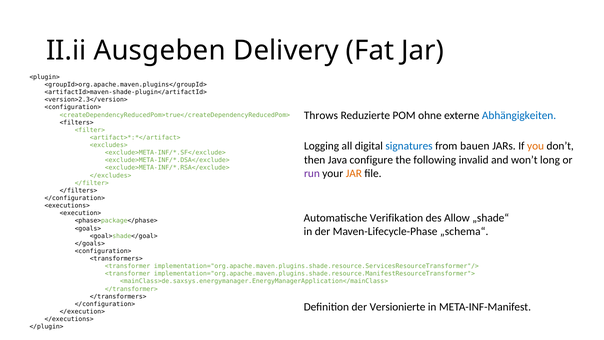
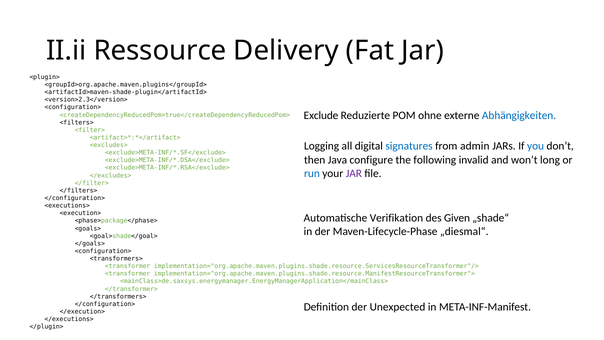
Ausgeben: Ausgeben -> Ressource
Throws: Throws -> Exclude
bauen: bauen -> admin
you colour: orange -> blue
run colour: purple -> blue
JAR at (354, 173) colour: orange -> purple
Allow: Allow -> Given
„schema“: „schema“ -> „diesmal“
Versionierte: Versionierte -> Unexpected
